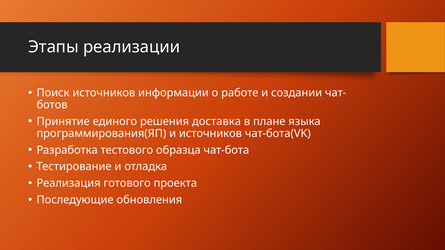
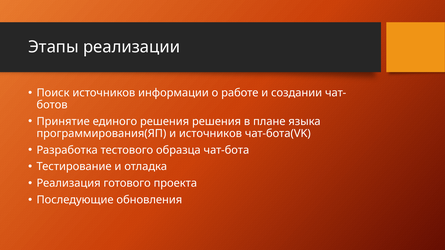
решения доставка: доставка -> решения
